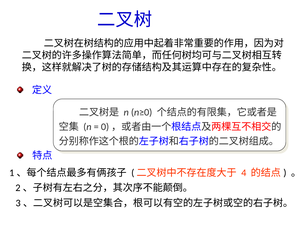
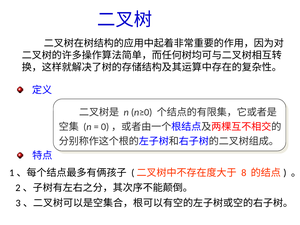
4: 4 -> 8
